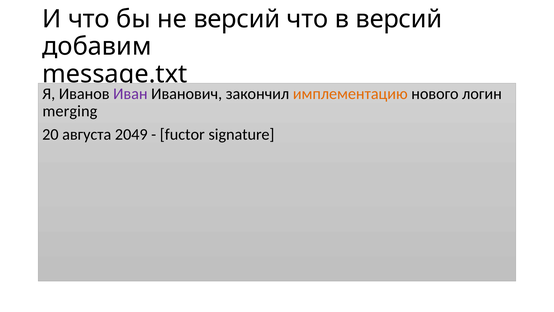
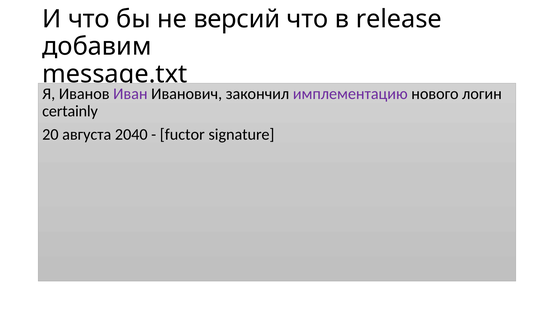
в версий: версий -> release
имплементацию colour: orange -> purple
merging: merging -> certainly
2049: 2049 -> 2040
